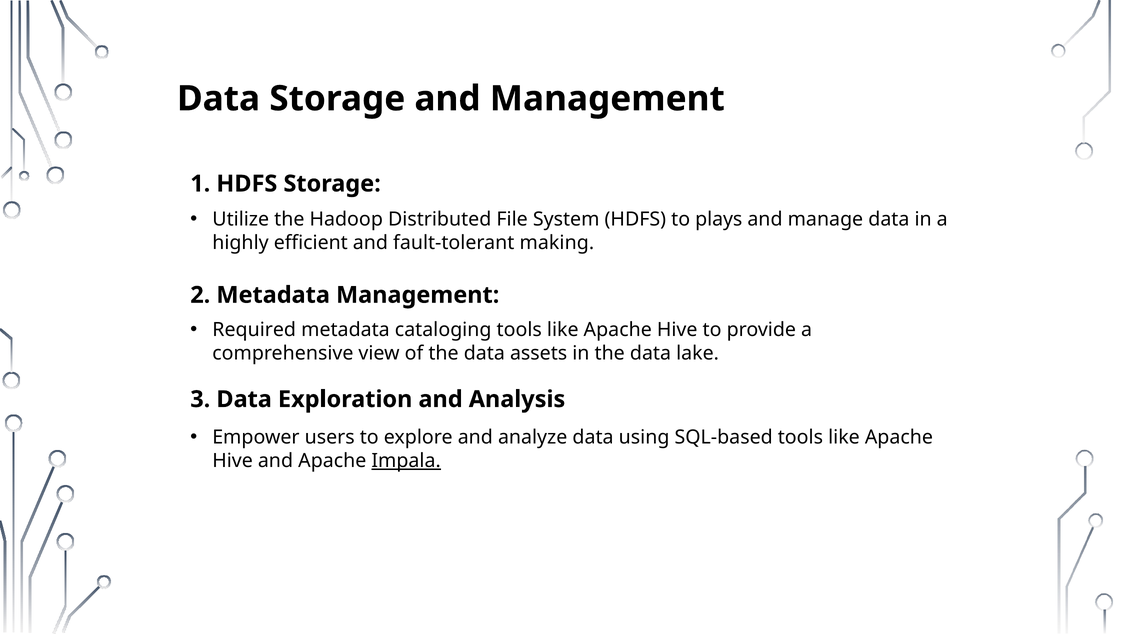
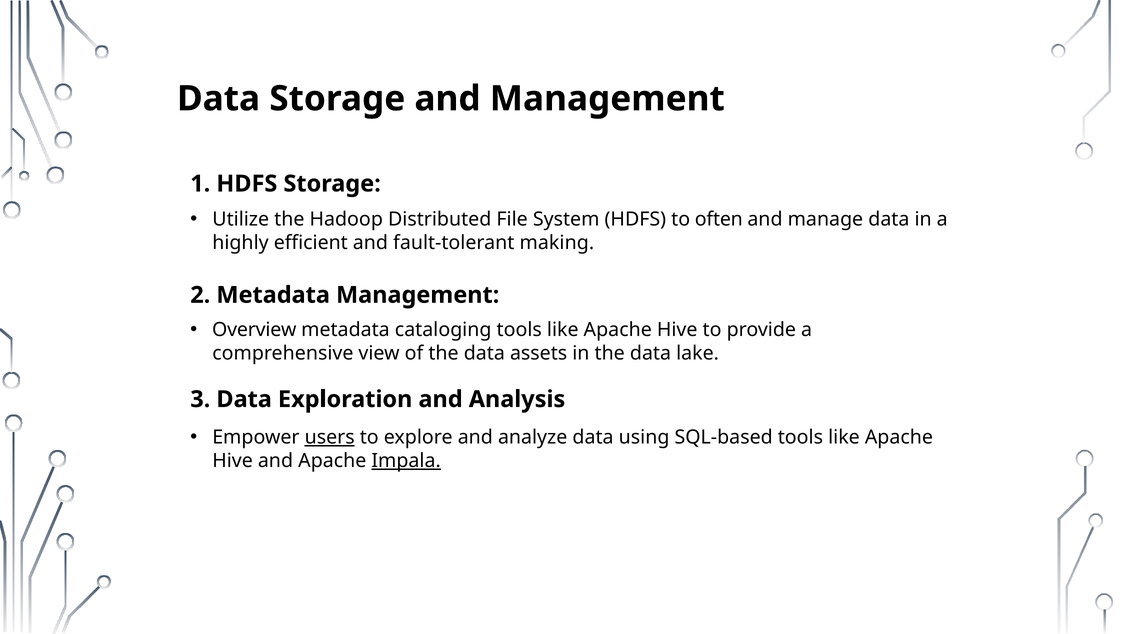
plays: plays -> often
Required: Required -> Overview
users underline: none -> present
